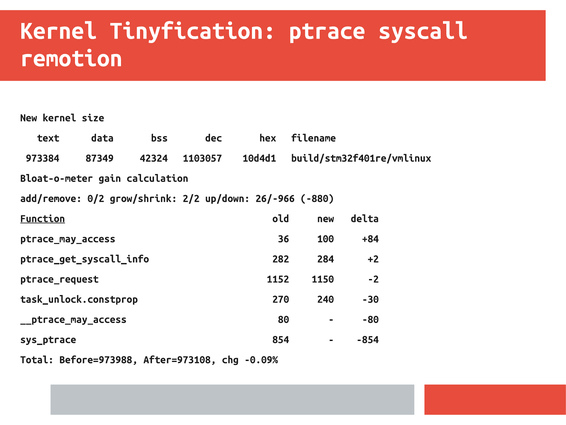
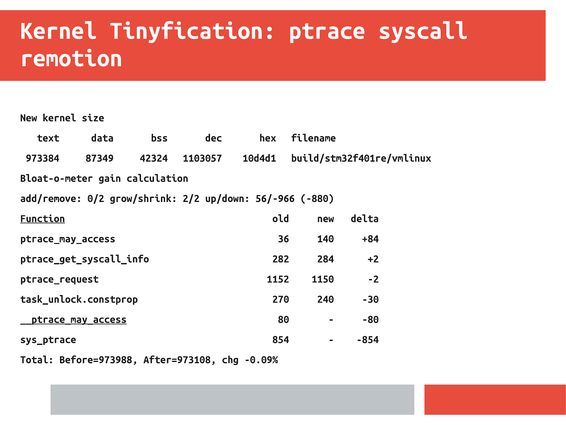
26/-966: 26/-966 -> 56/-966
100: 100 -> 140
__ptrace_may_access underline: none -> present
